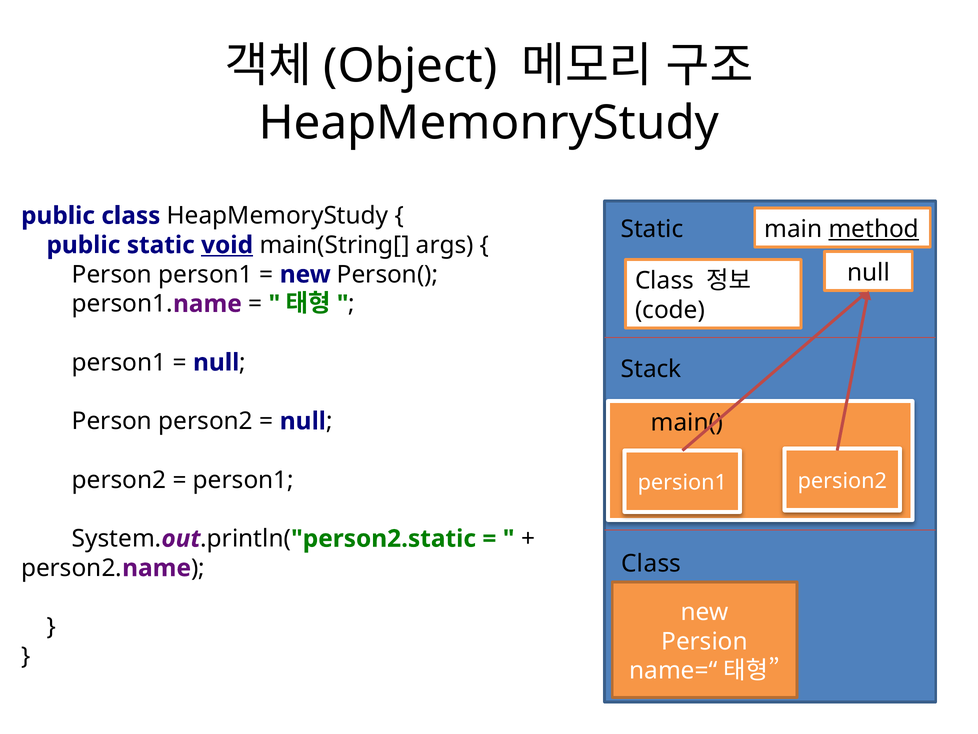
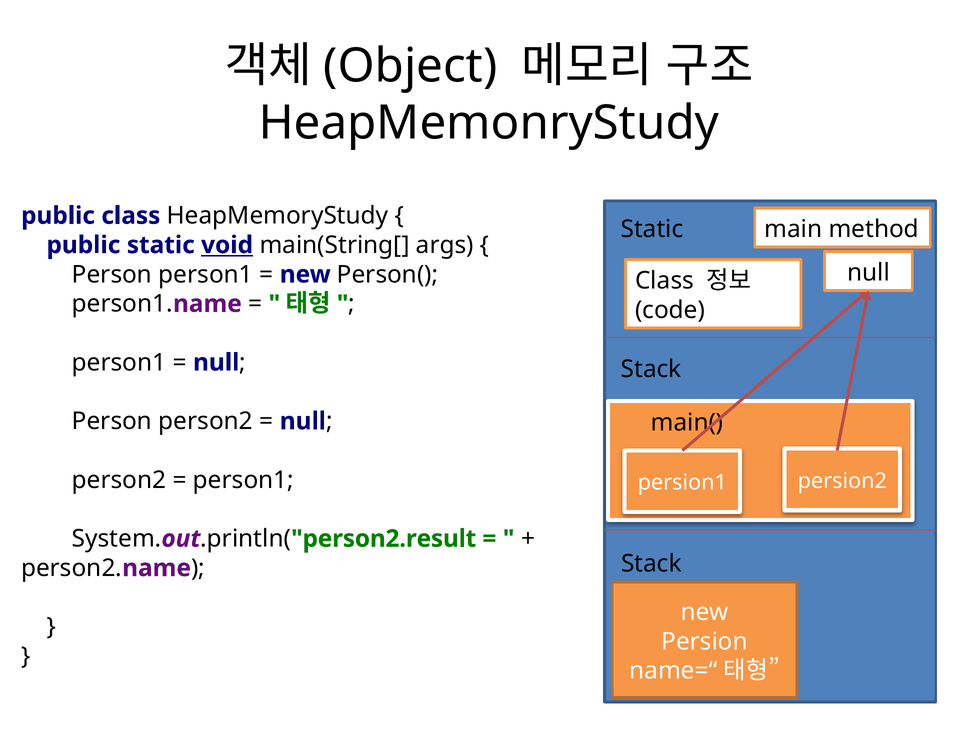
method underline: present -> none
person2.static: person2.static -> person2.result
Class at (651, 563): Class -> Stack
